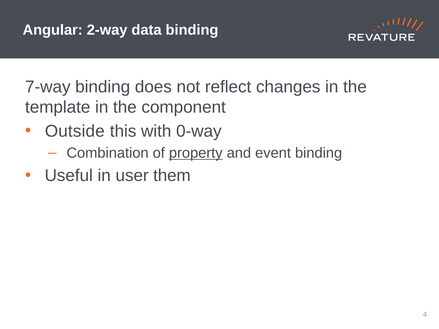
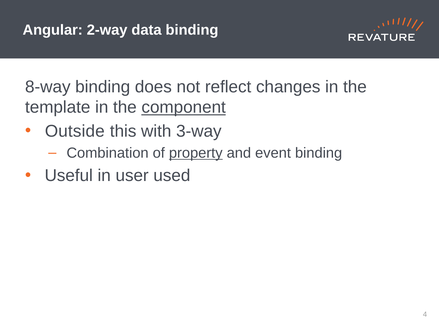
7-way: 7-way -> 8-way
component underline: none -> present
0-way: 0-way -> 3-way
them: them -> used
